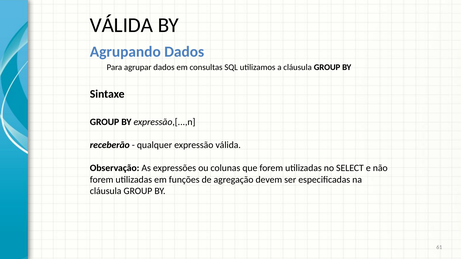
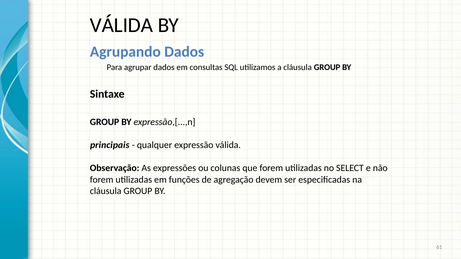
receberão: receberão -> principais
